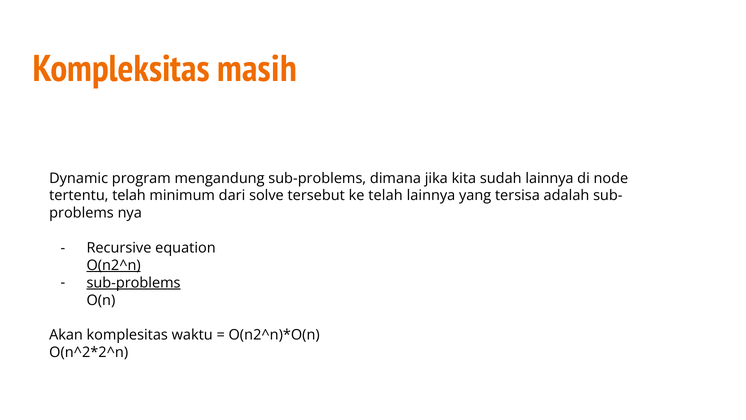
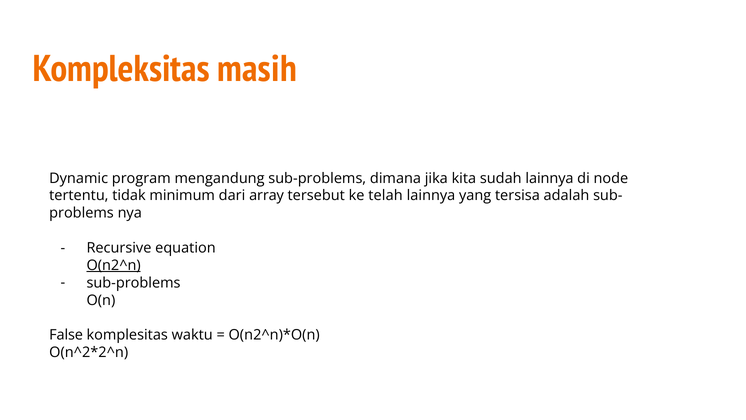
tertentu telah: telah -> tidak
solve: solve -> array
sub-problems at (134, 283) underline: present -> none
Akan: Akan -> False
